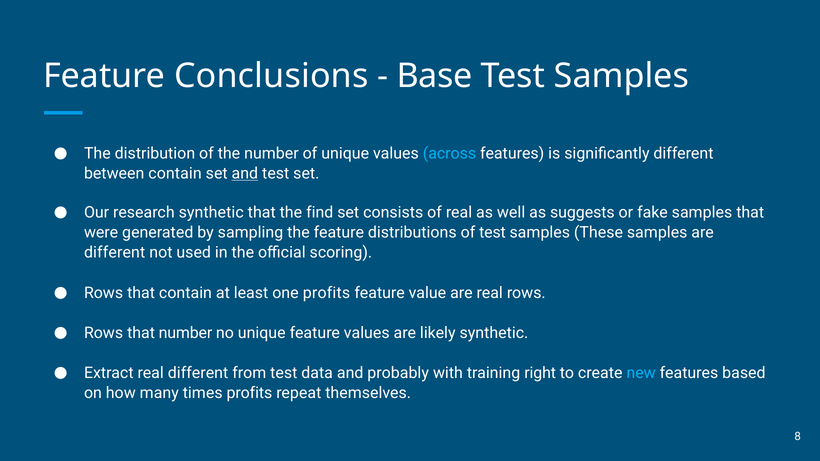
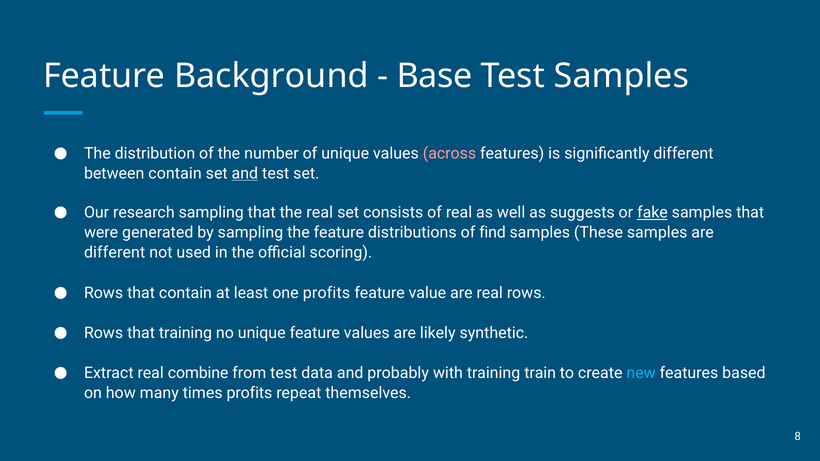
Conclusions: Conclusions -> Background
across colour: light blue -> pink
research synthetic: synthetic -> sampling
the find: find -> real
fake underline: none -> present
of test: test -> find
that number: number -> training
real different: different -> combine
right: right -> train
